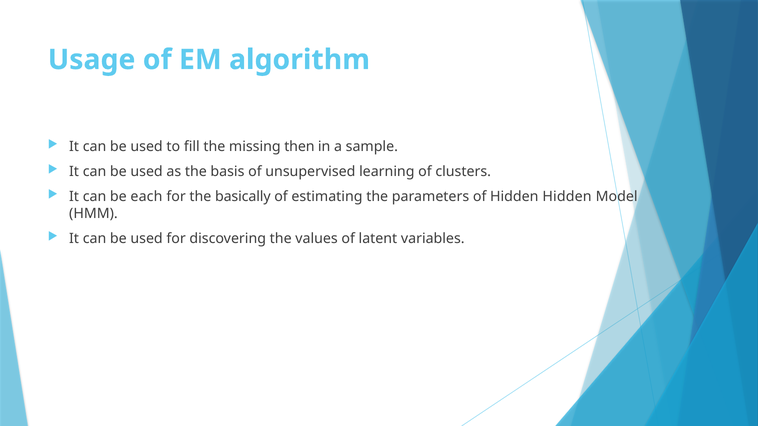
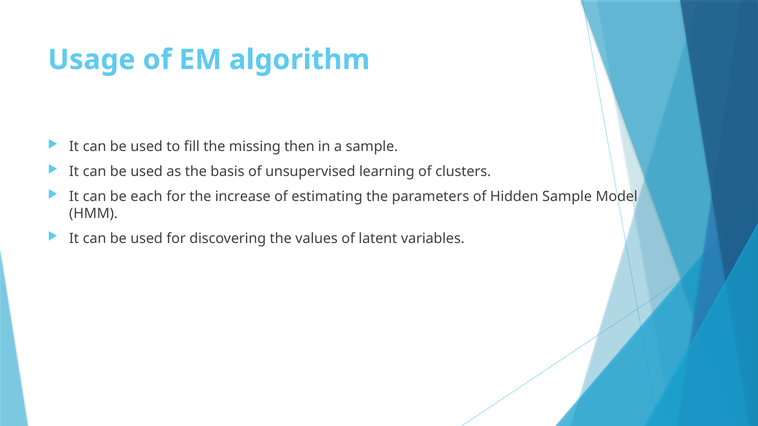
basically: basically -> increase
Hidden Hidden: Hidden -> Sample
